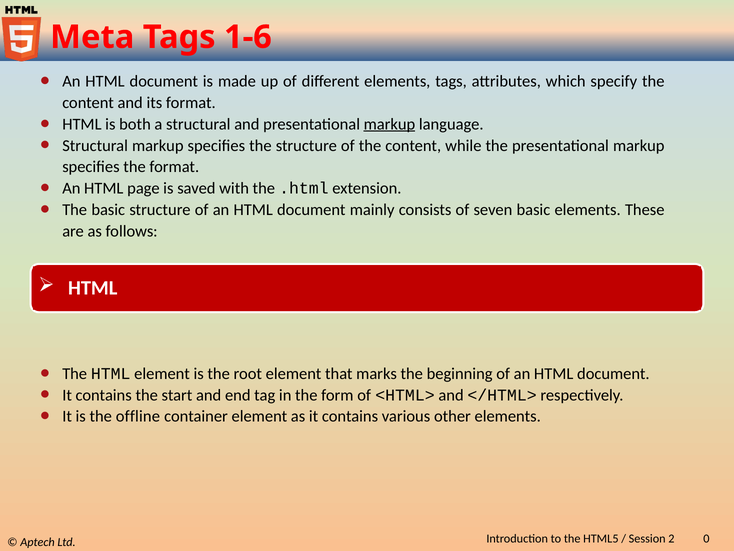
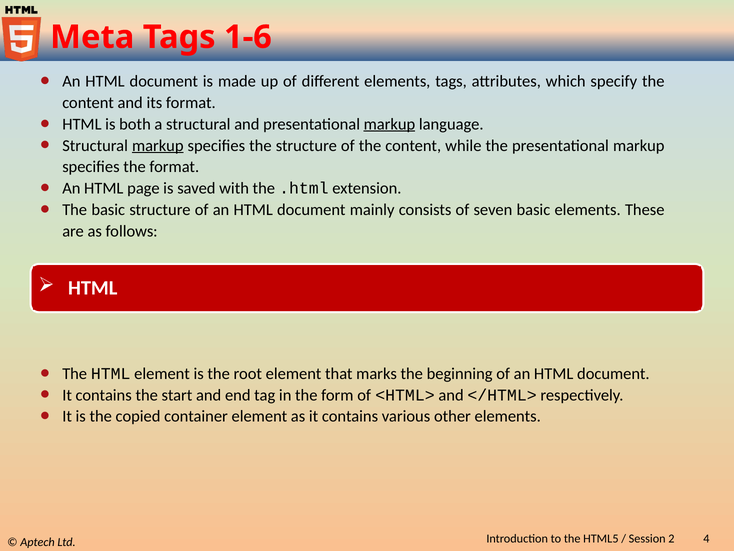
markup at (158, 145) underline: none -> present
offline: offline -> copied
0: 0 -> 4
